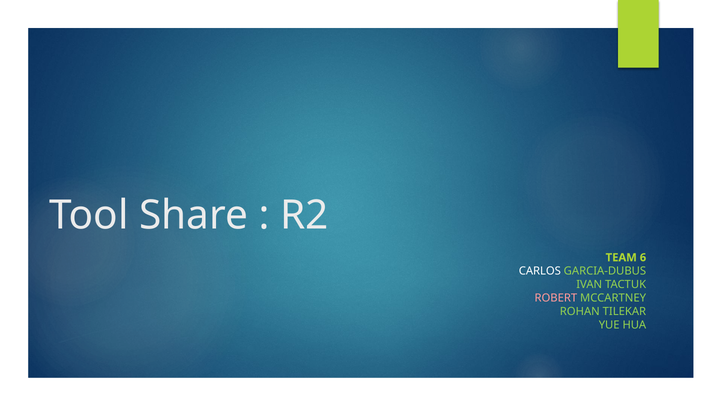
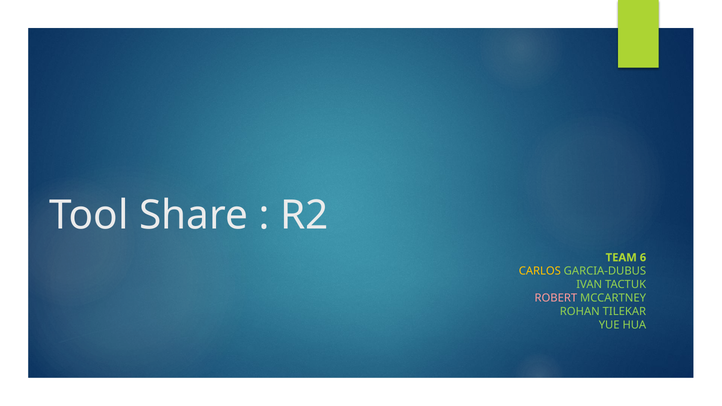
CARLOS colour: white -> yellow
